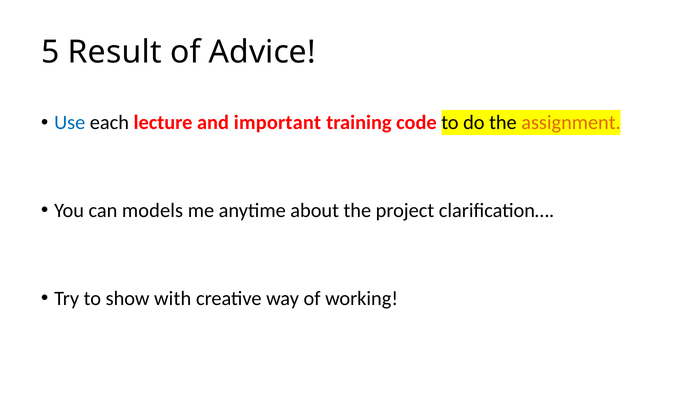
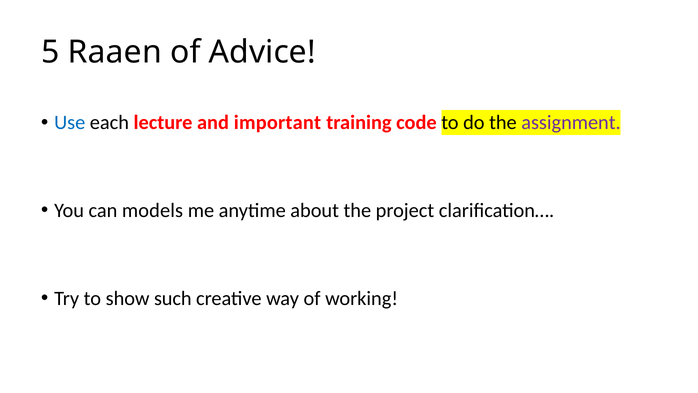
Result: Result -> Raaen
assignment colour: orange -> purple
with: with -> such
